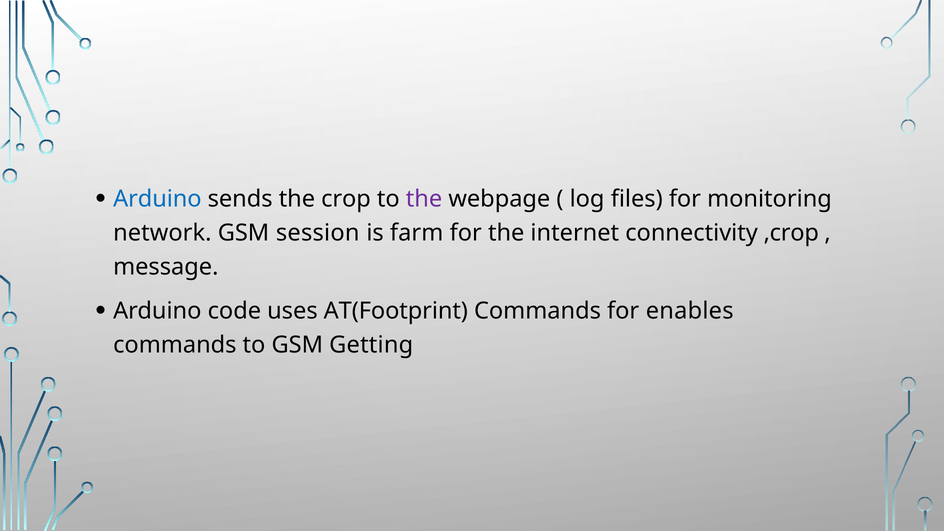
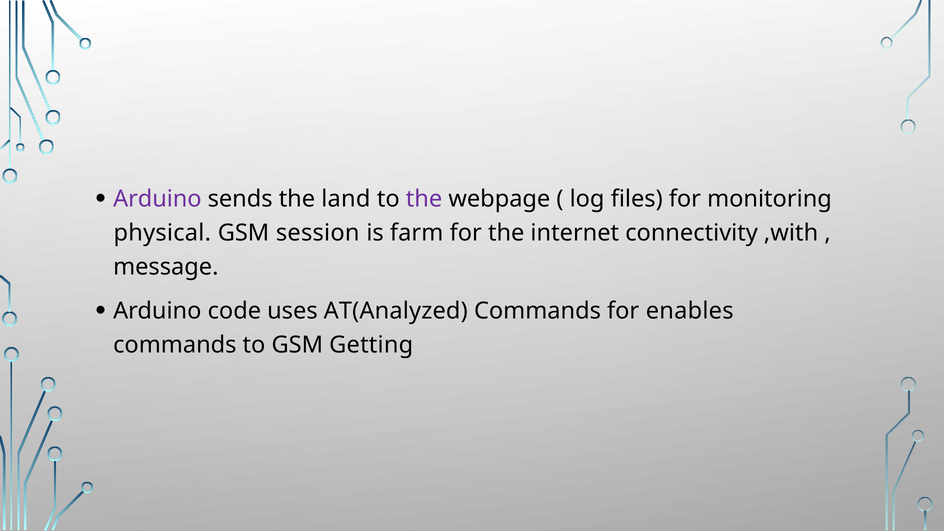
Arduino at (157, 199) colour: blue -> purple
crop: crop -> land
network: network -> physical
,crop: ,crop -> ,with
AT(Footprint: AT(Footprint -> AT(Analyzed
